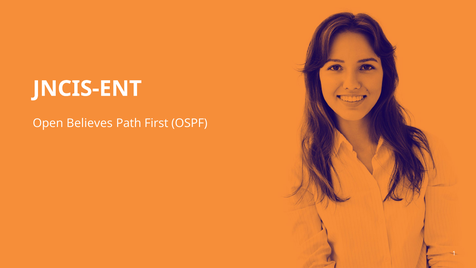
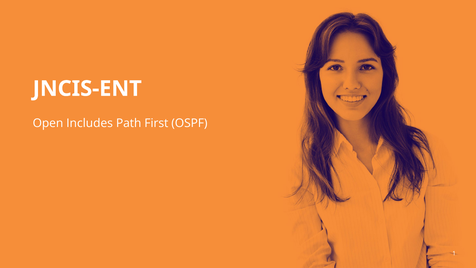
Believes: Believes -> Includes
